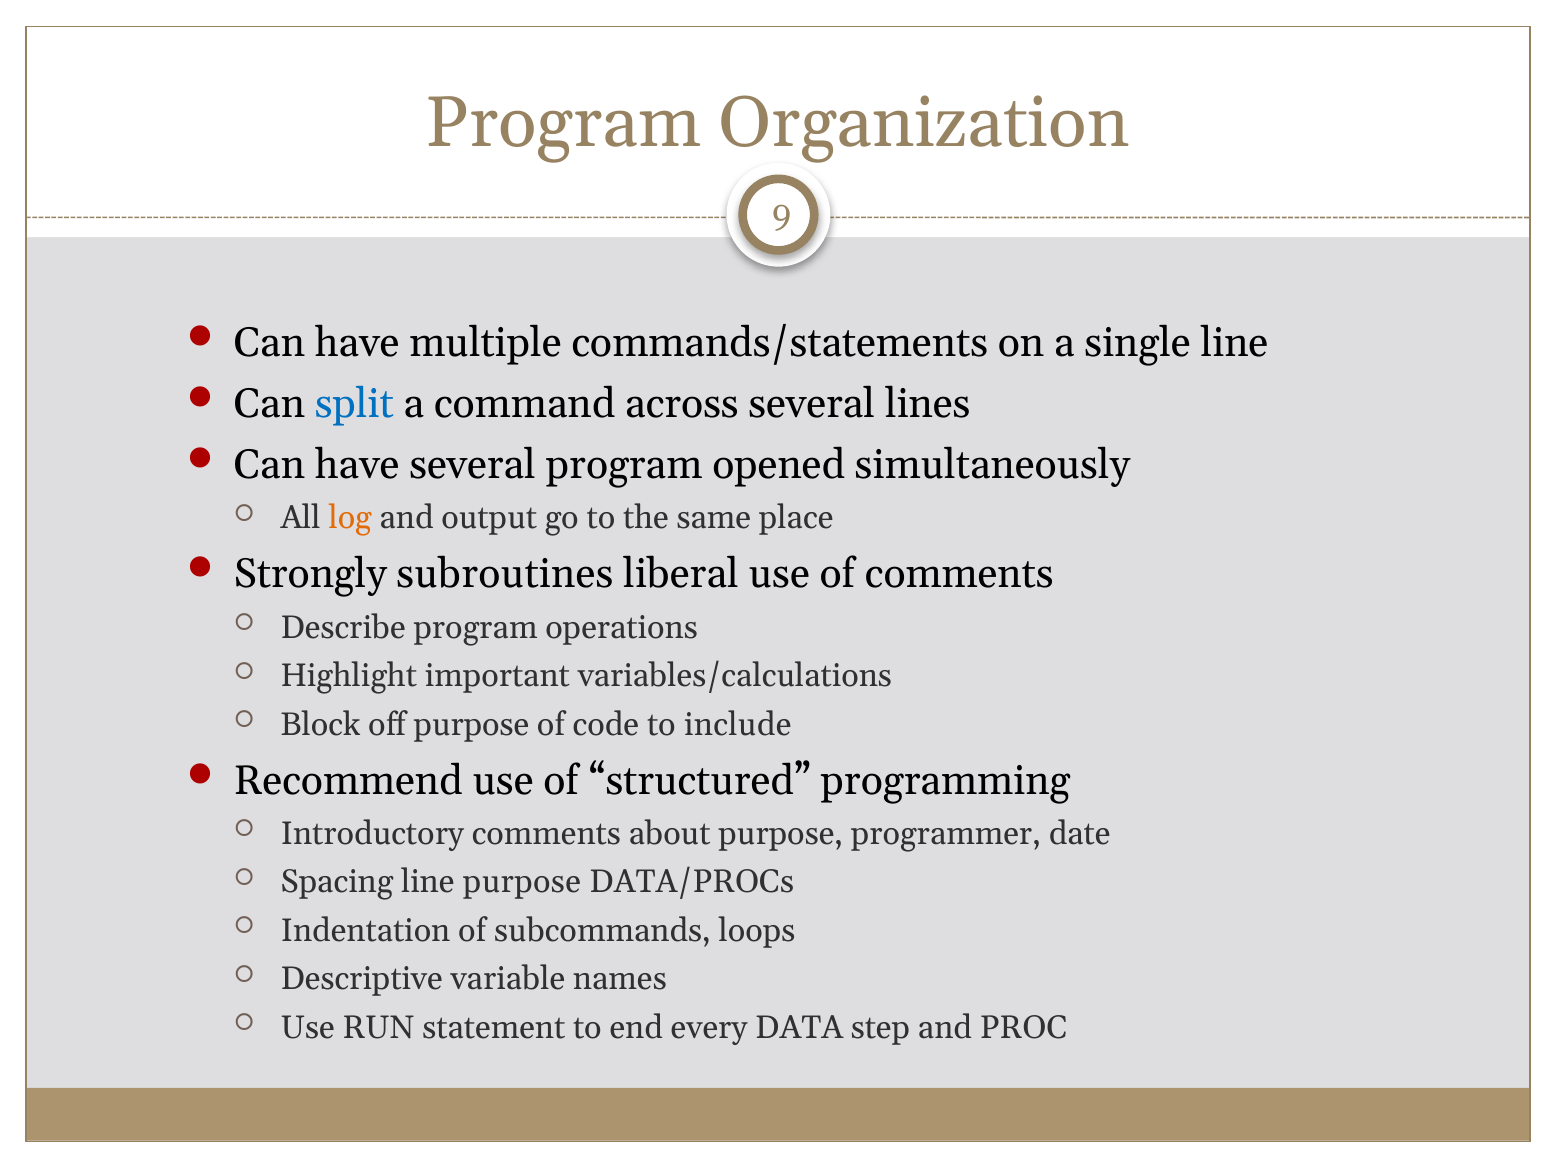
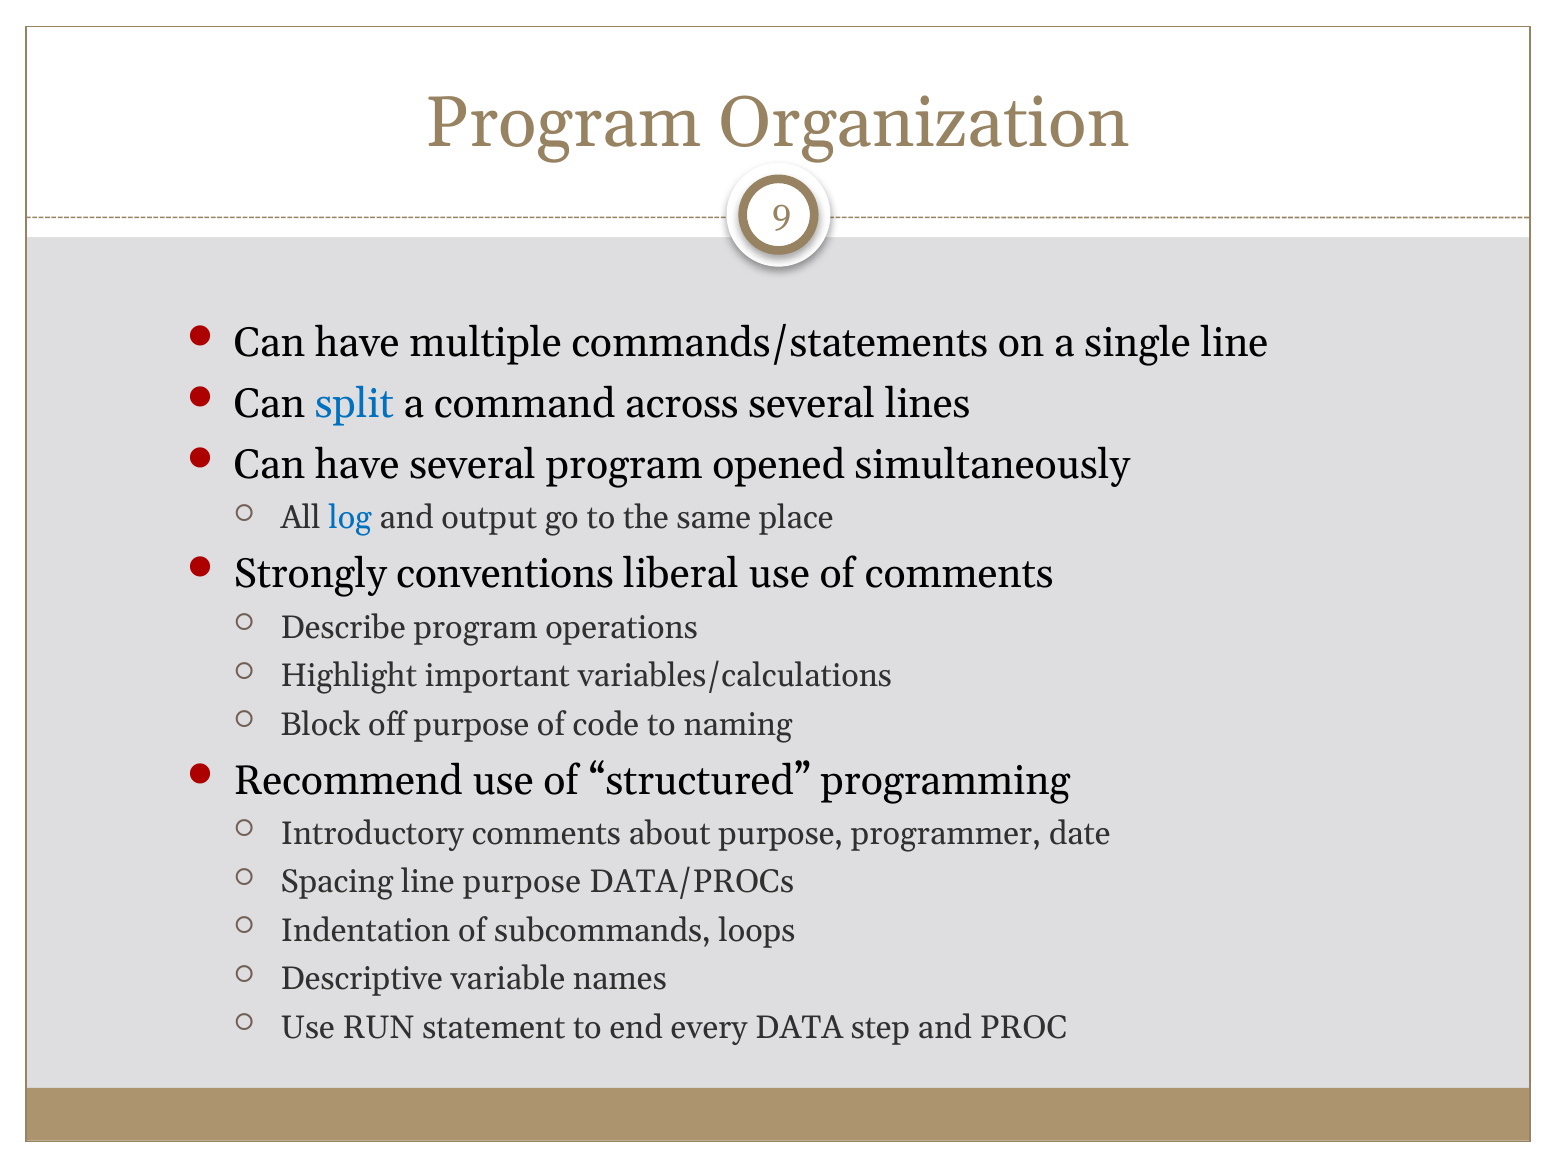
log colour: orange -> blue
subroutines: subroutines -> conventions
include: include -> naming
